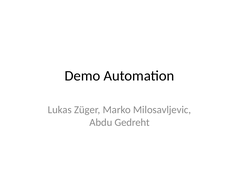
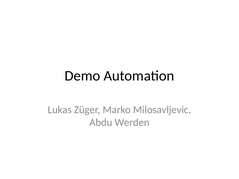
Gedreht: Gedreht -> Werden
